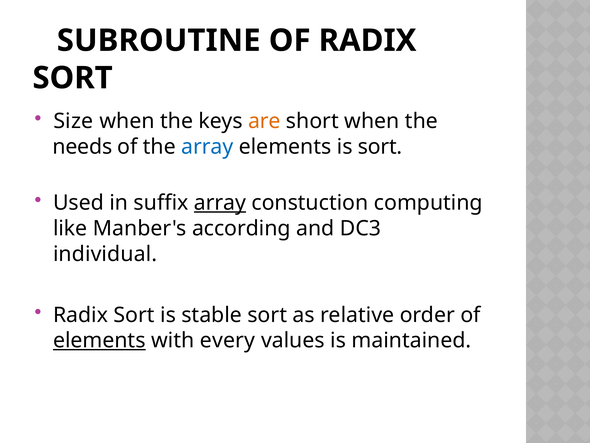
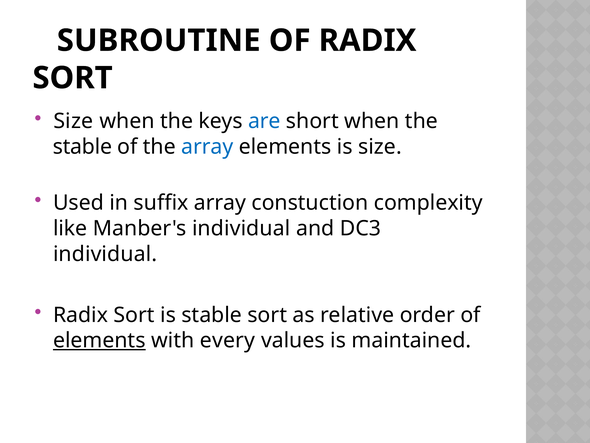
are colour: orange -> blue
needs at (82, 147): needs -> stable
is sort: sort -> size
array at (220, 203) underline: present -> none
computing: computing -> complexity
Manber's according: according -> individual
